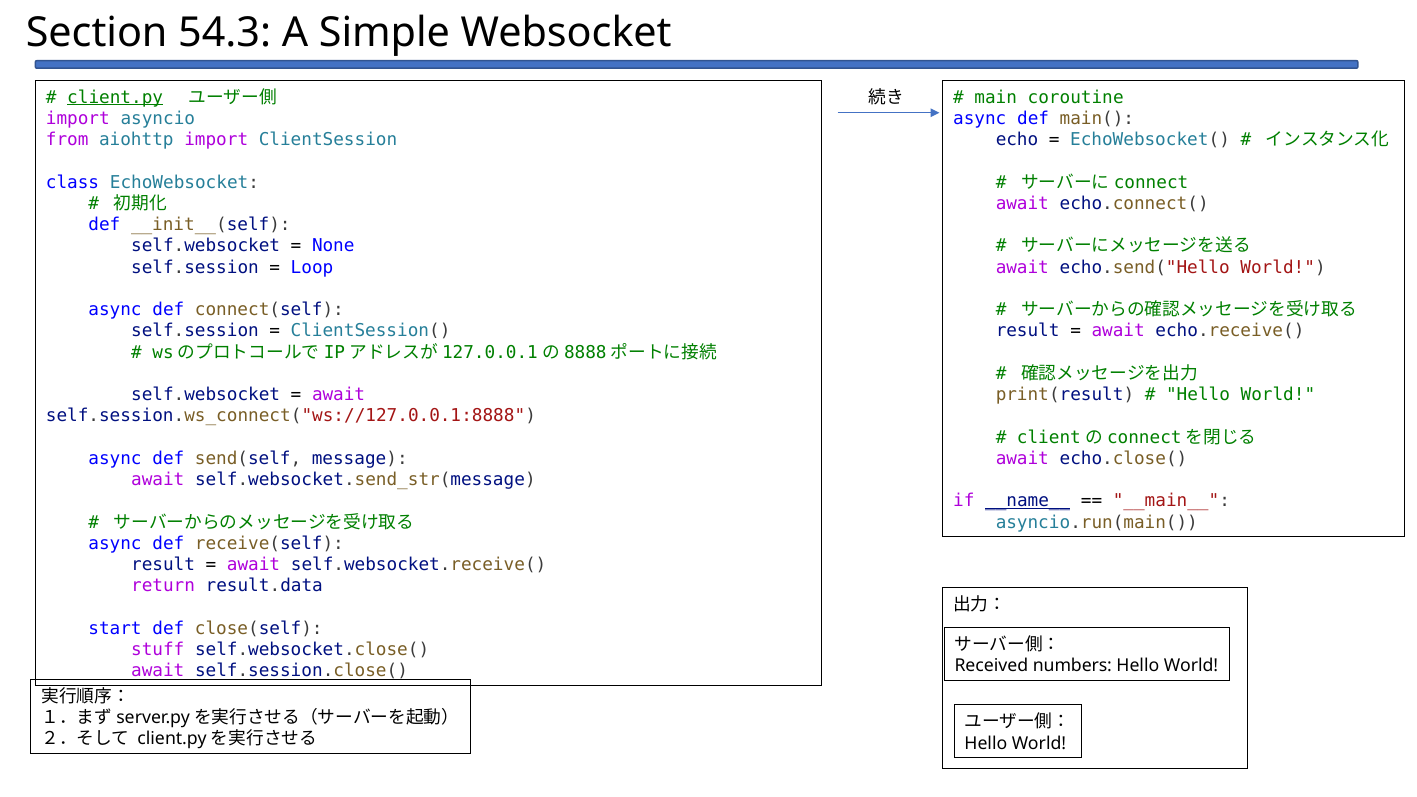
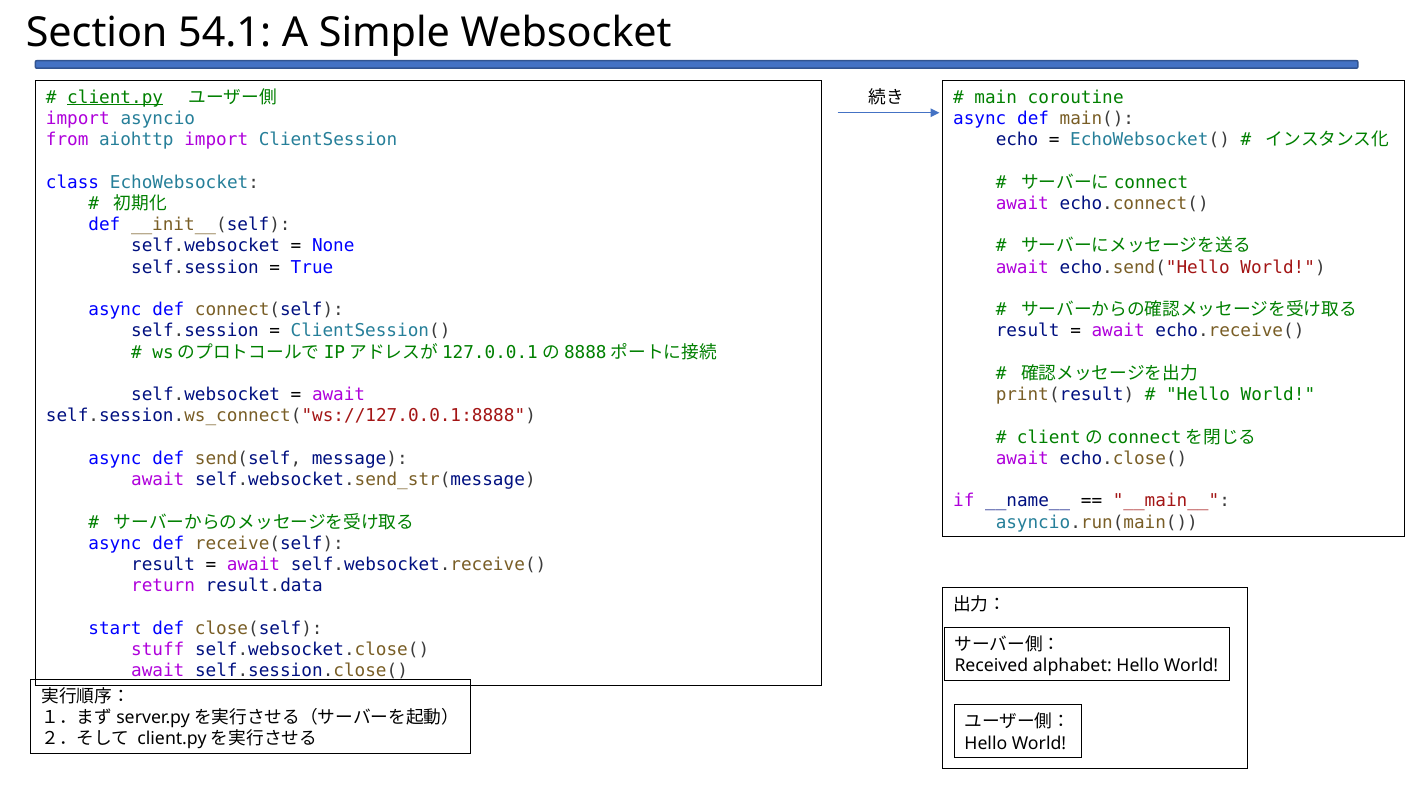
54.3: 54.3 -> 54.1
Loop: Loop -> True
__name__ underline: present -> none
numbers: numbers -> alphabet
